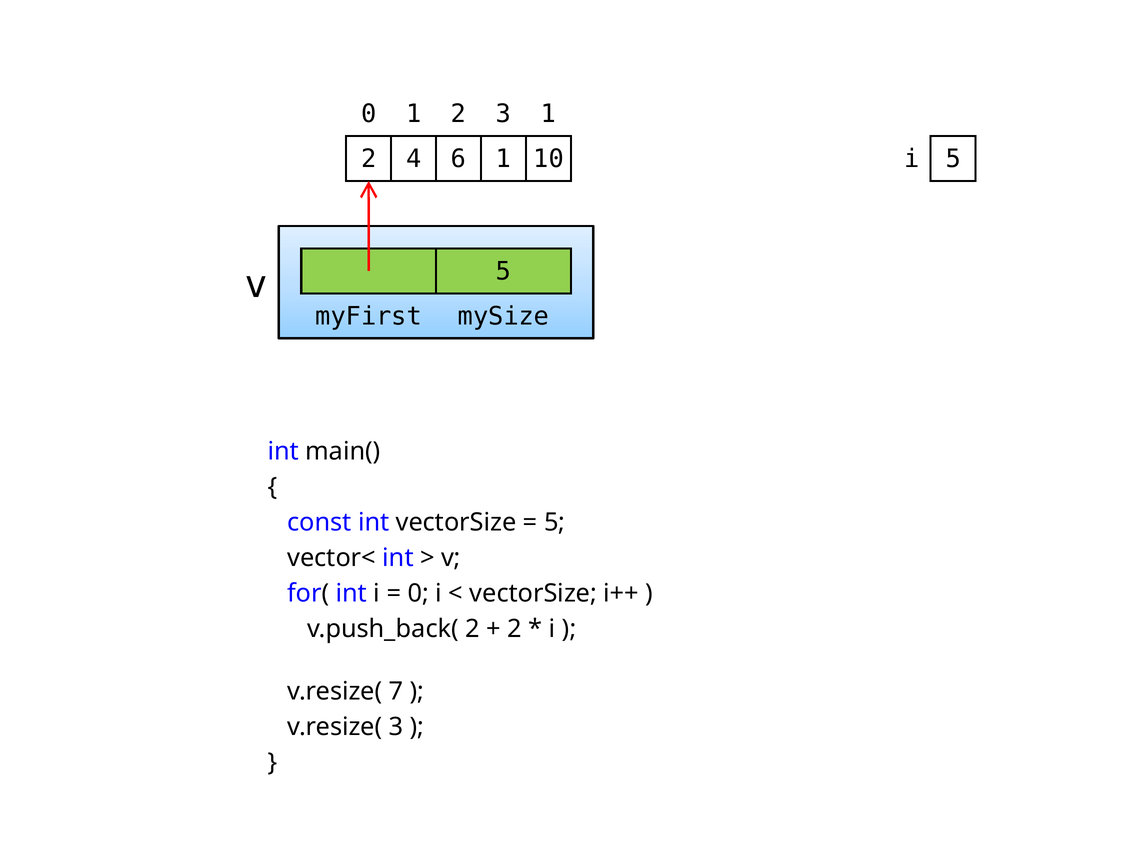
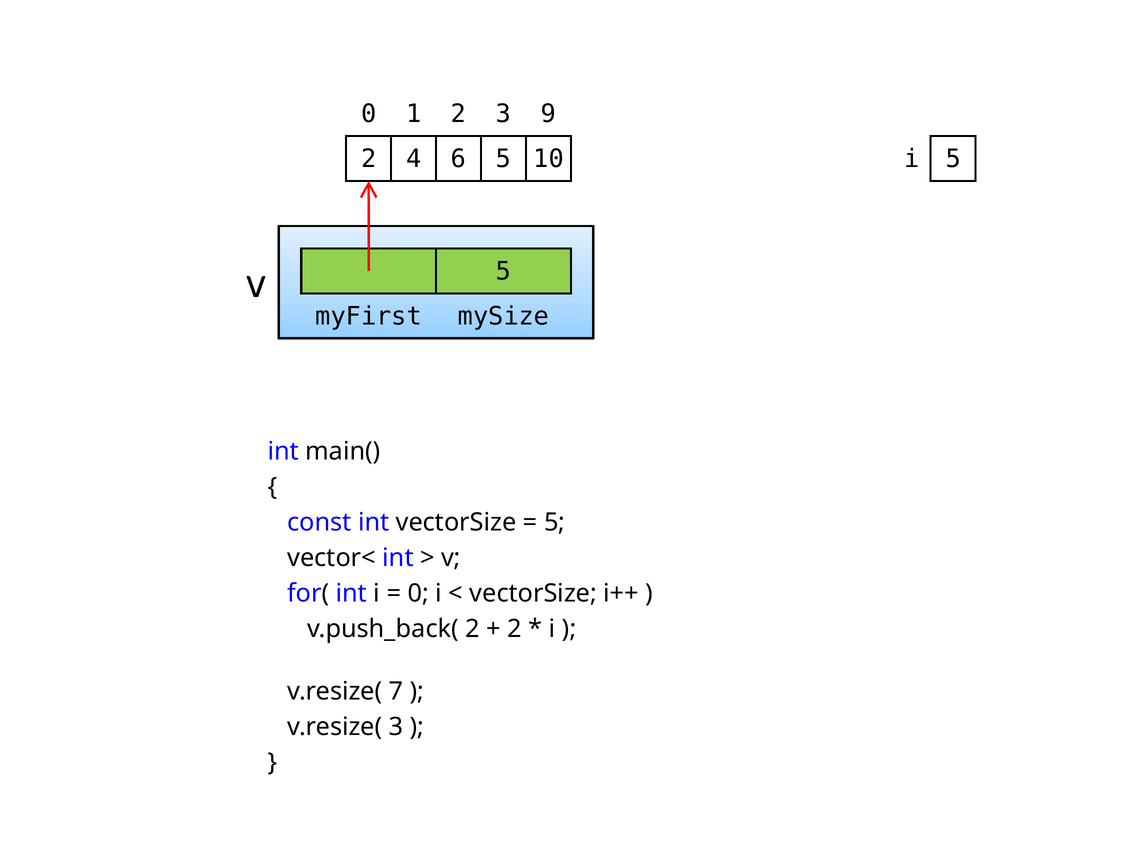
3 1: 1 -> 9
6 1: 1 -> 5
